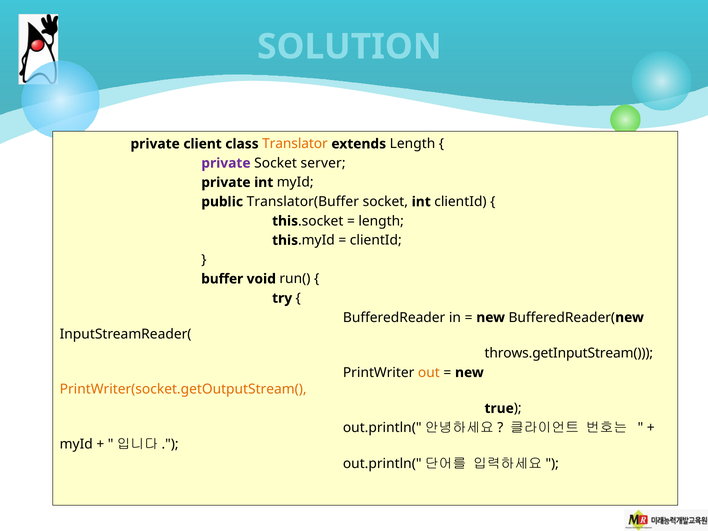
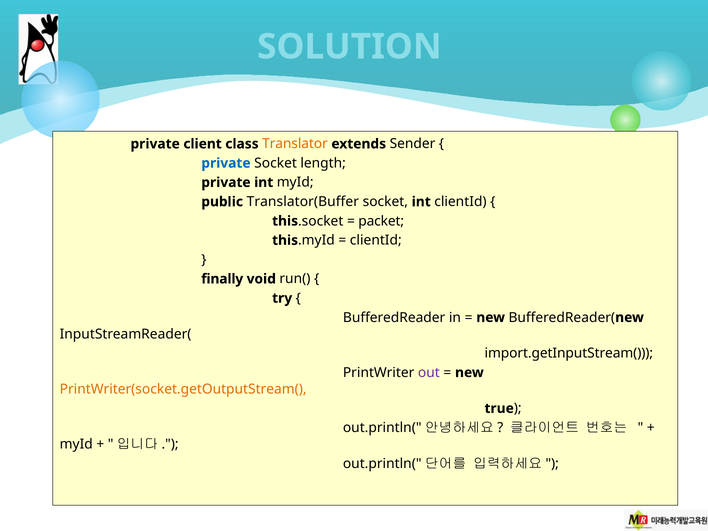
extends Length: Length -> Sender
private at (226, 163) colour: purple -> blue
server: server -> length
length at (381, 221): length -> packet
buffer: buffer -> finally
throws.getInputStream(: throws.getInputStream( -> import.getInputStream(
out colour: orange -> purple
